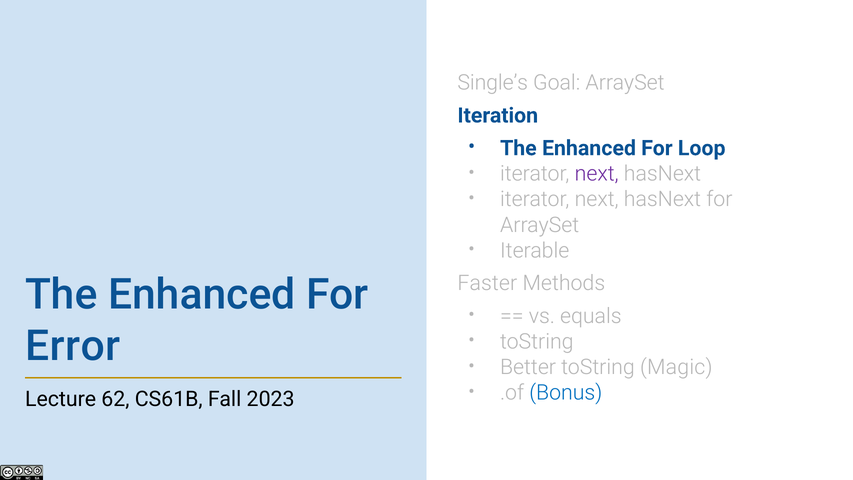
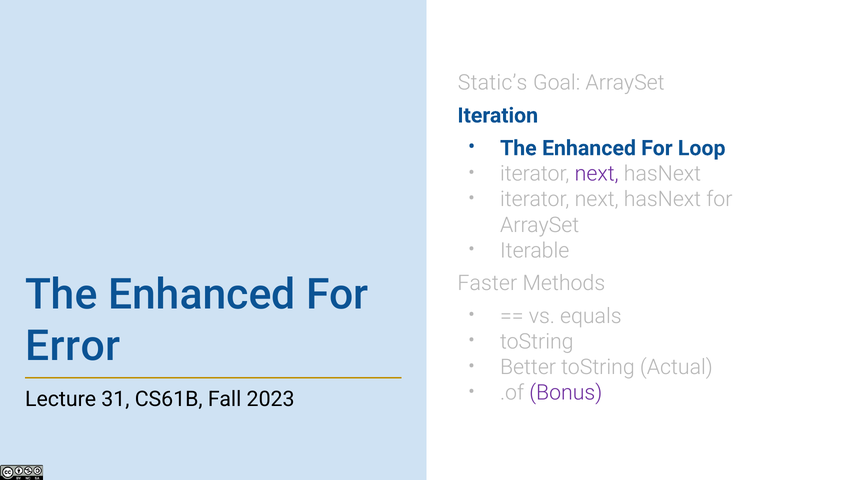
Single’s: Single’s -> Static’s
Magic: Magic -> Actual
Bonus colour: blue -> purple
62: 62 -> 31
